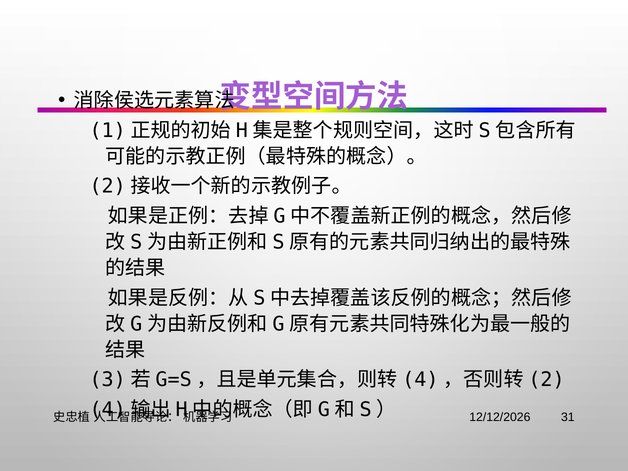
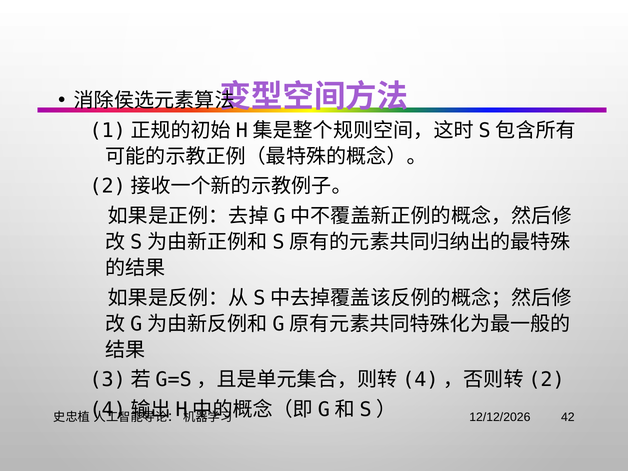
31: 31 -> 42
